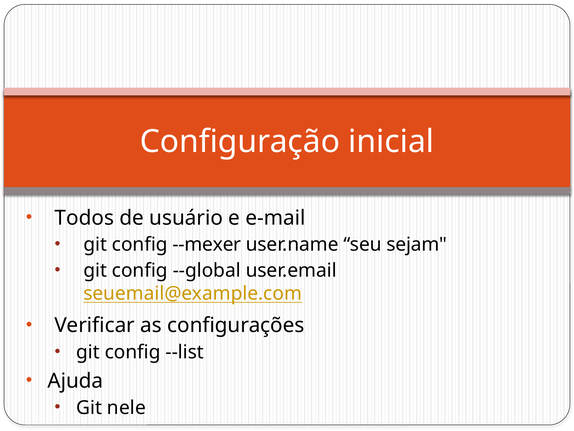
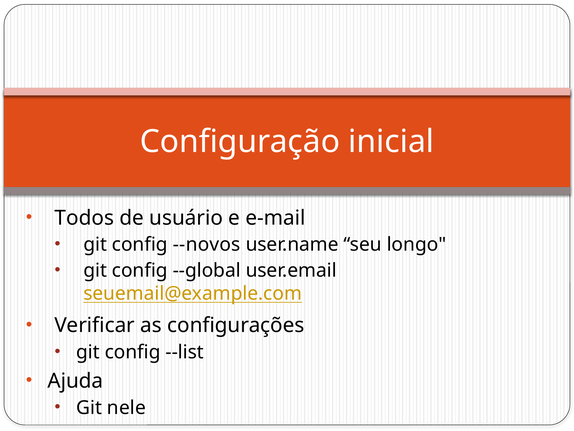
--mexer: --mexer -> --novos
sejam: sejam -> longo
